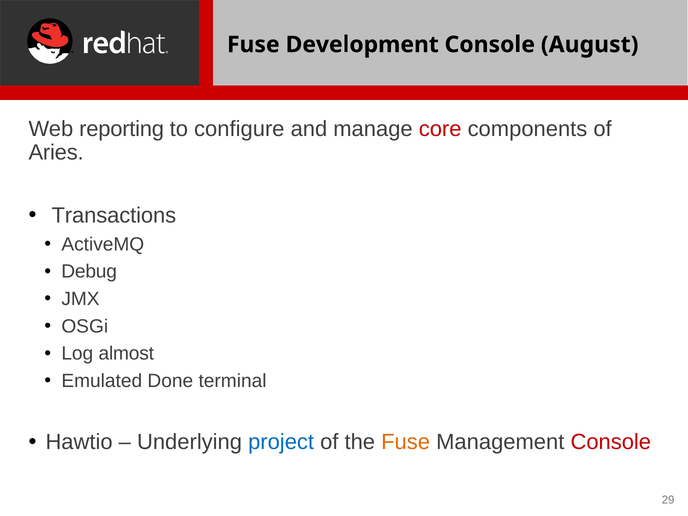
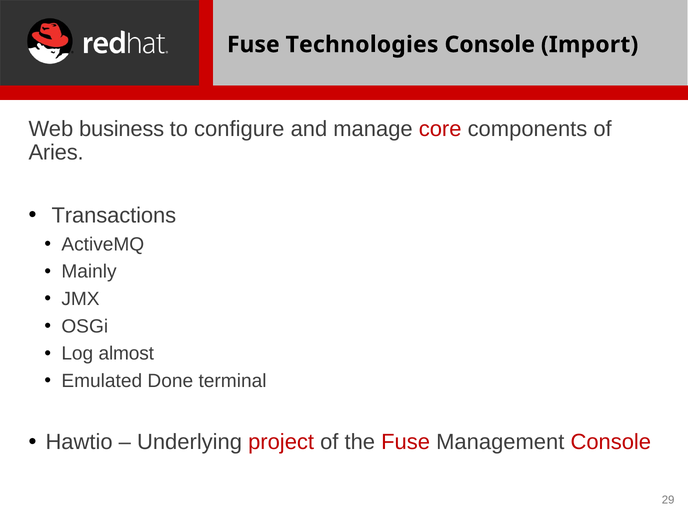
Development: Development -> Technologies
August: August -> Import
reporting: reporting -> business
Debug: Debug -> Mainly
project colour: blue -> red
Fuse at (406, 442) colour: orange -> red
